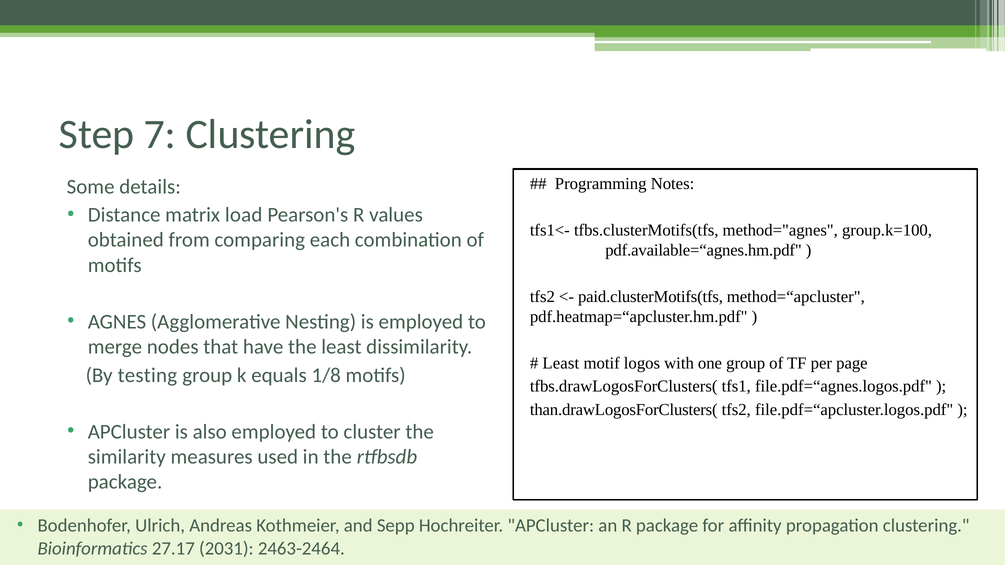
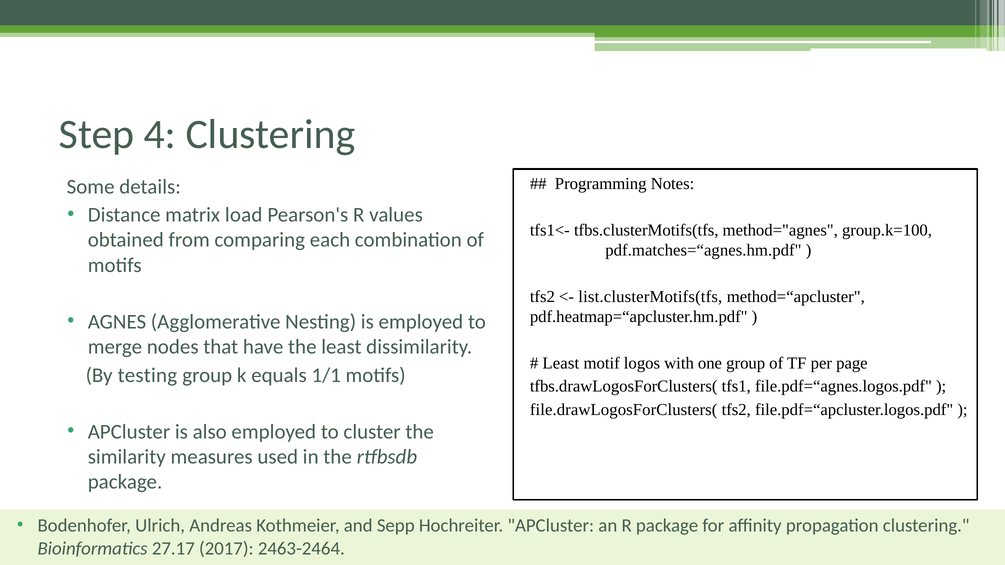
7: 7 -> 4
pdf.available=“agnes.hm.pdf: pdf.available=“agnes.hm.pdf -> pdf.matches=“agnes.hm.pdf
paid.clusterMotifs(tfs: paid.clusterMotifs(tfs -> list.clusterMotifs(tfs
1/8: 1/8 -> 1/1
than.drawLogosForClusters(: than.drawLogosForClusters( -> file.drawLogosForClusters(
2031: 2031 -> 2017
